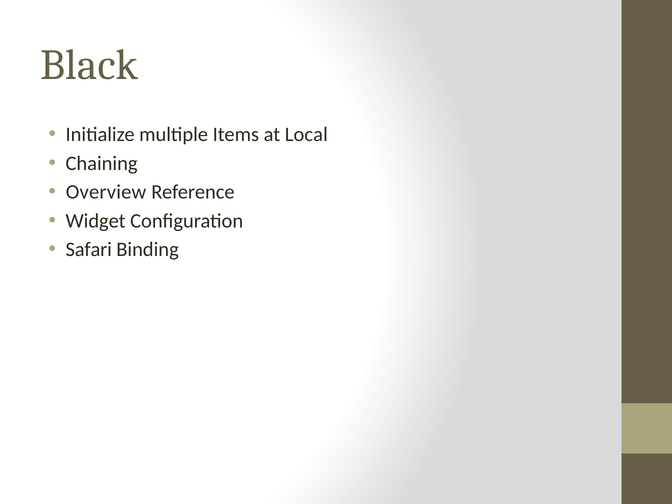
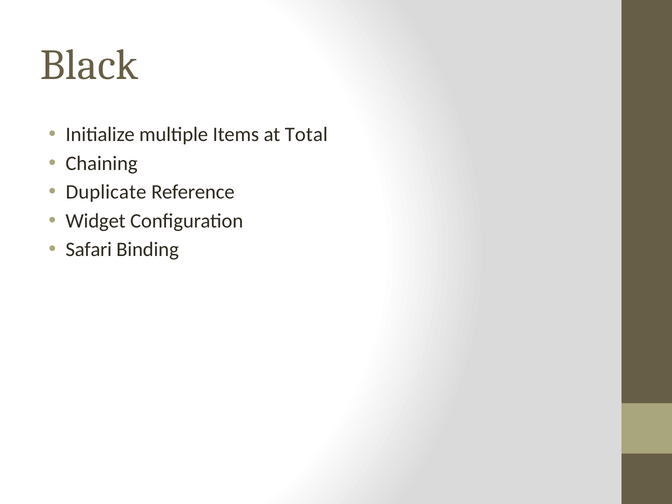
Local: Local -> Total
Overview: Overview -> Duplicate
